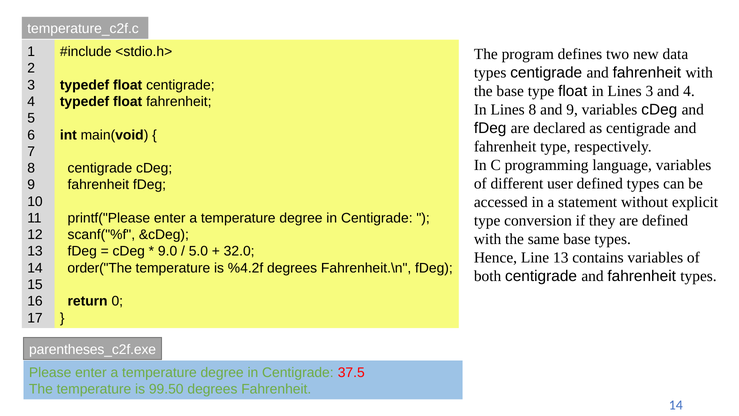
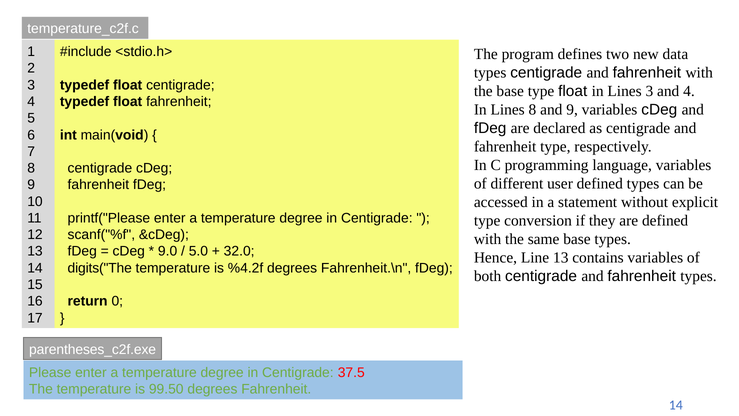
order("The: order("The -> digits("The
